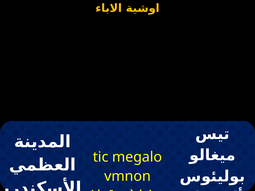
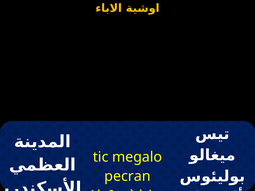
vmnon: vmnon -> pecran
